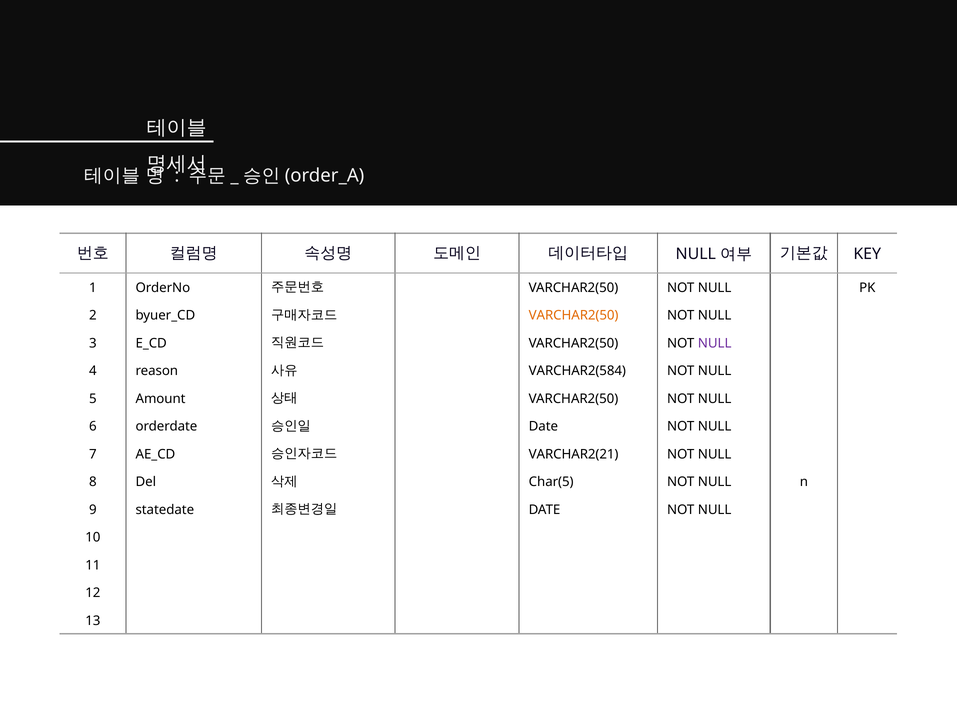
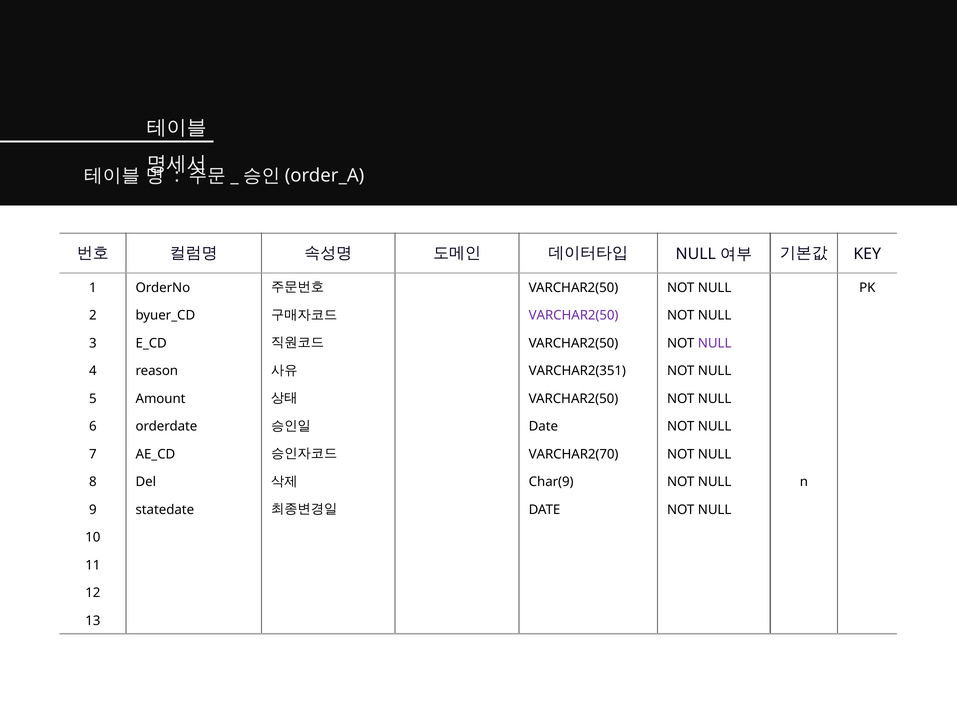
VARCHAR2(50 at (574, 315) colour: orange -> purple
VARCHAR2(584: VARCHAR2(584 -> VARCHAR2(351
VARCHAR2(21: VARCHAR2(21 -> VARCHAR2(70
Char(5: Char(5 -> Char(9
